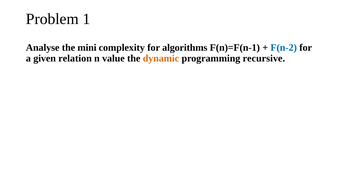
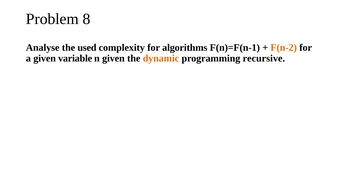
1: 1 -> 8
mini: mini -> used
F(n-2 colour: blue -> orange
relation: relation -> variable
n value: value -> given
